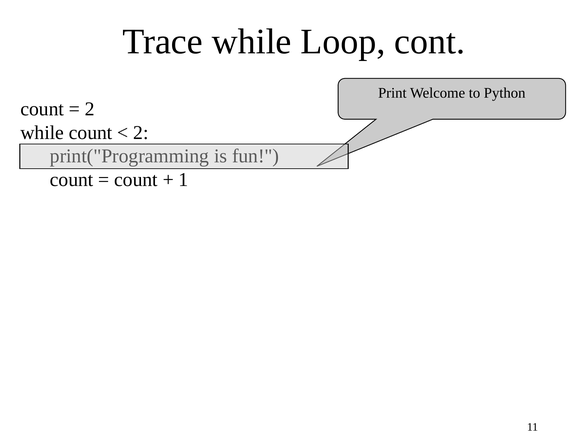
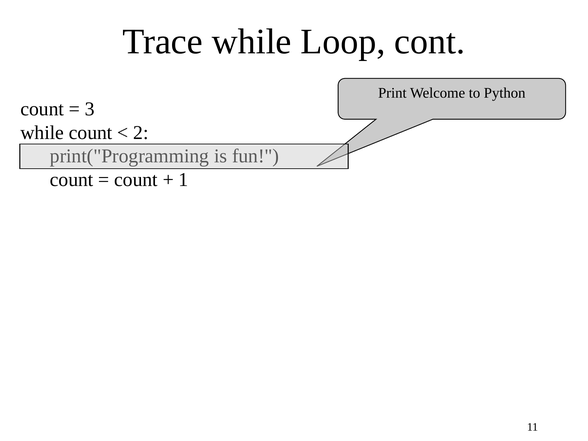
2 at (90, 109): 2 -> 3
